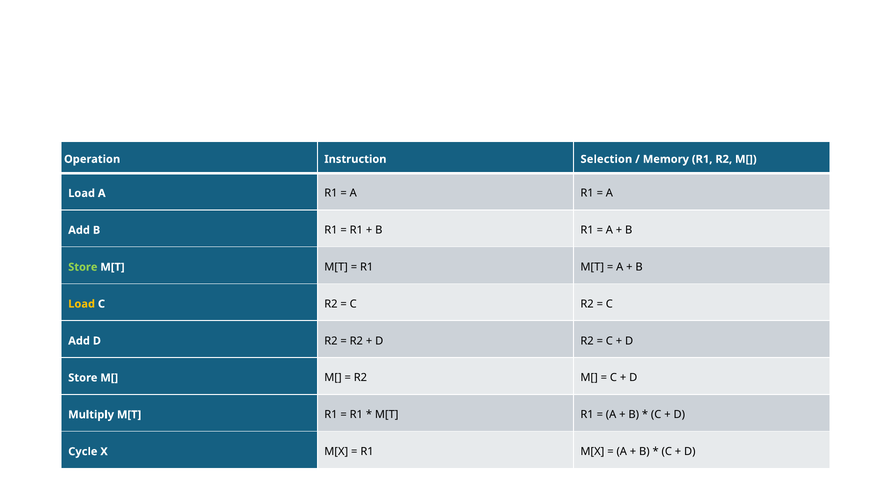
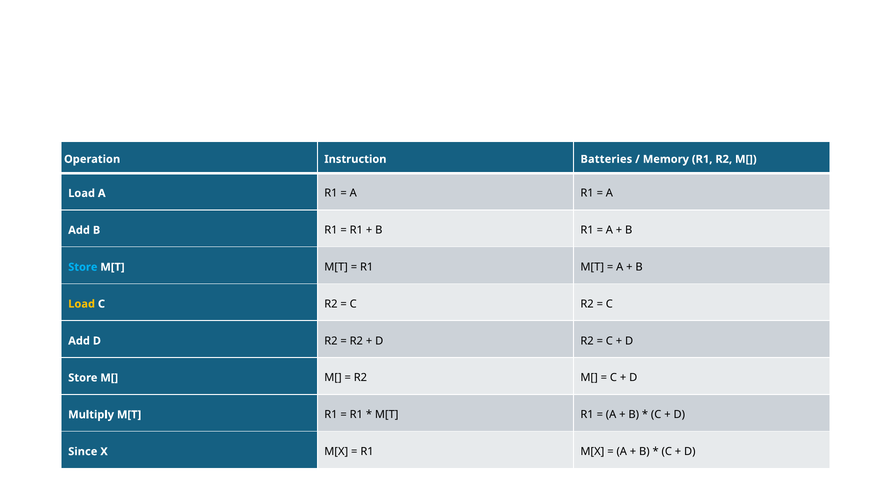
Selection: Selection -> Batteries
Store at (83, 267) colour: light green -> light blue
Cycle: Cycle -> Since
